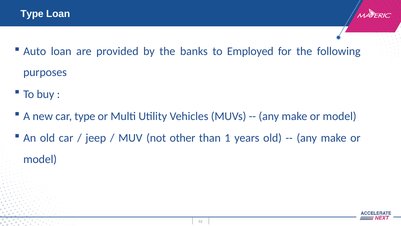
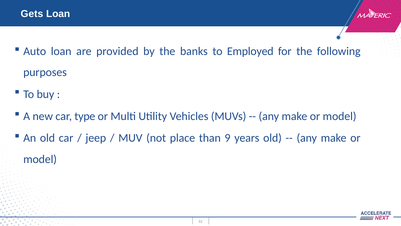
Type at (32, 14): Type -> Gets
other: other -> place
1: 1 -> 9
